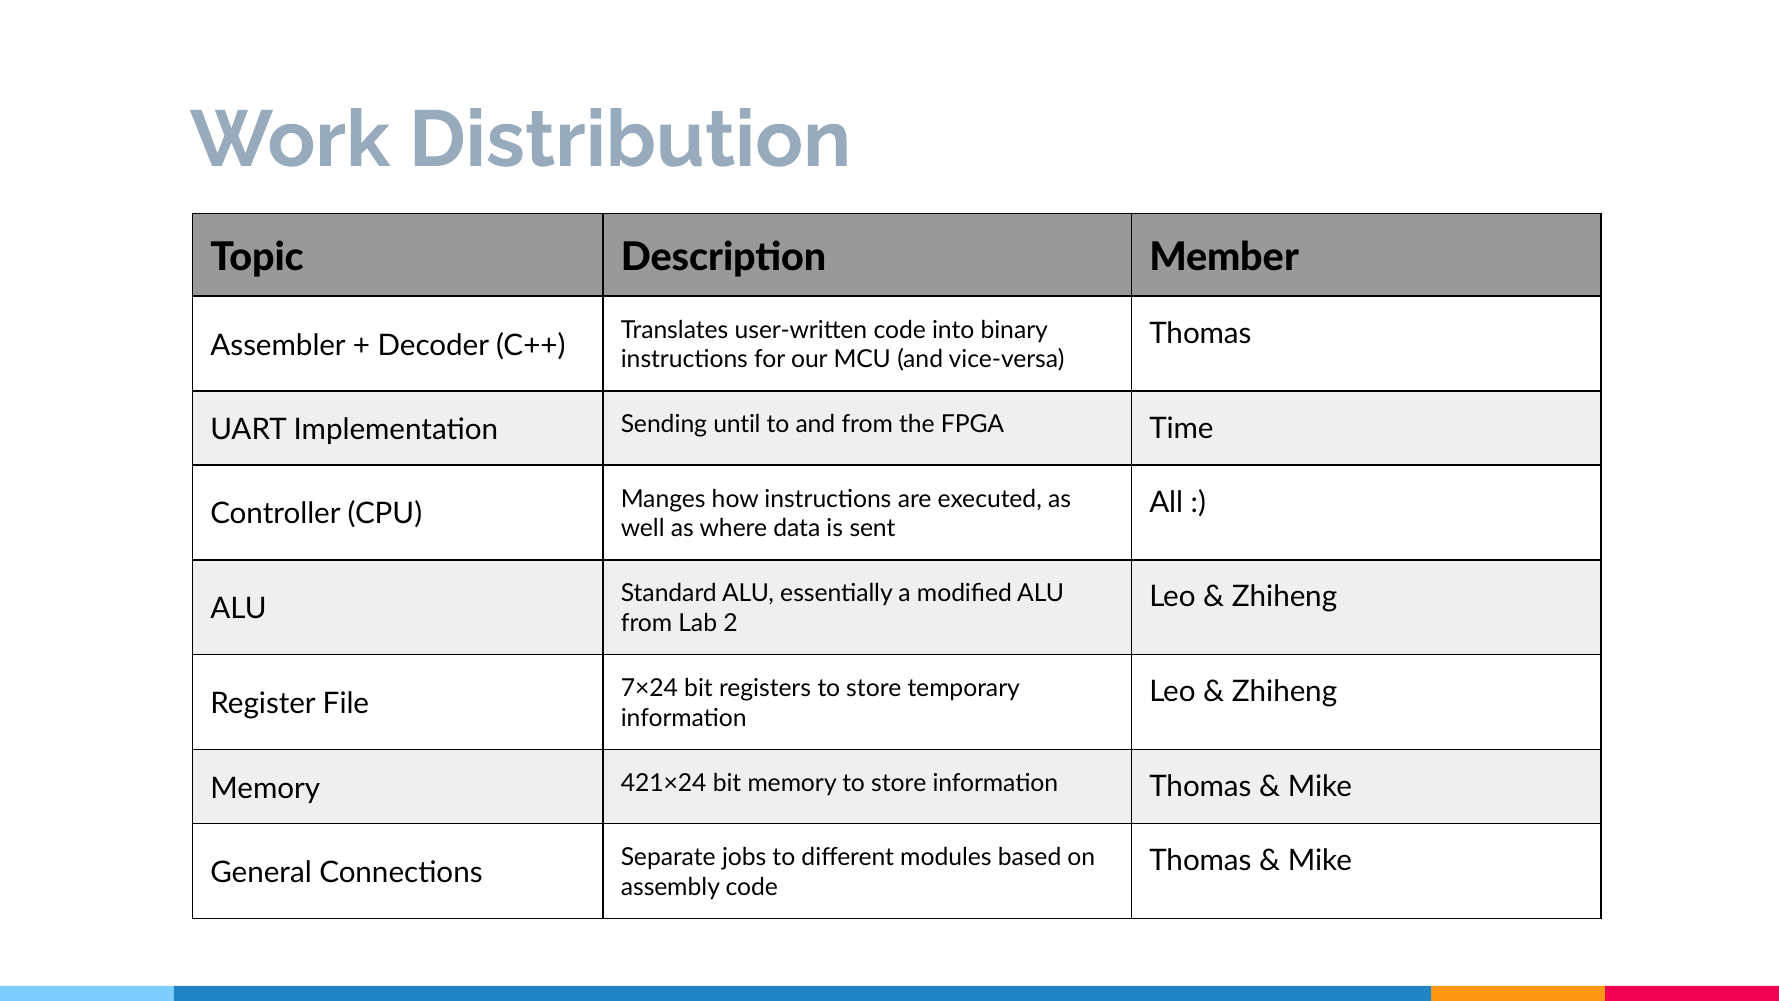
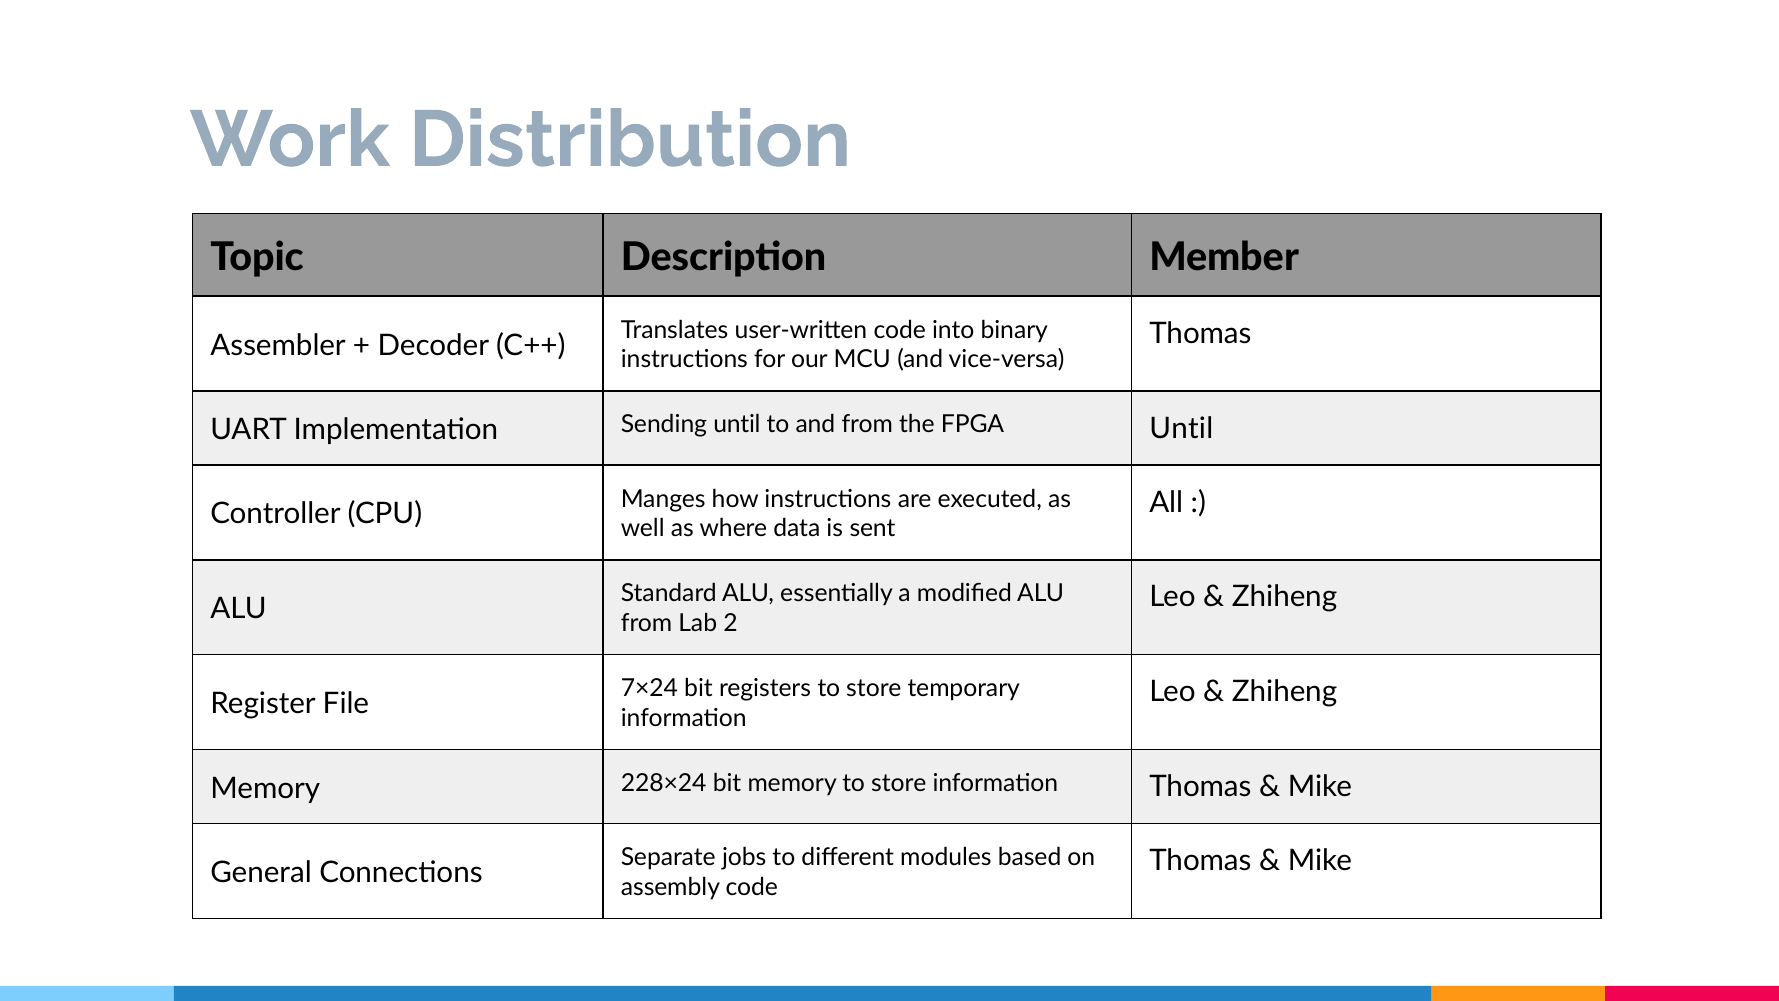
FPGA Time: Time -> Until
421×24: 421×24 -> 228×24
